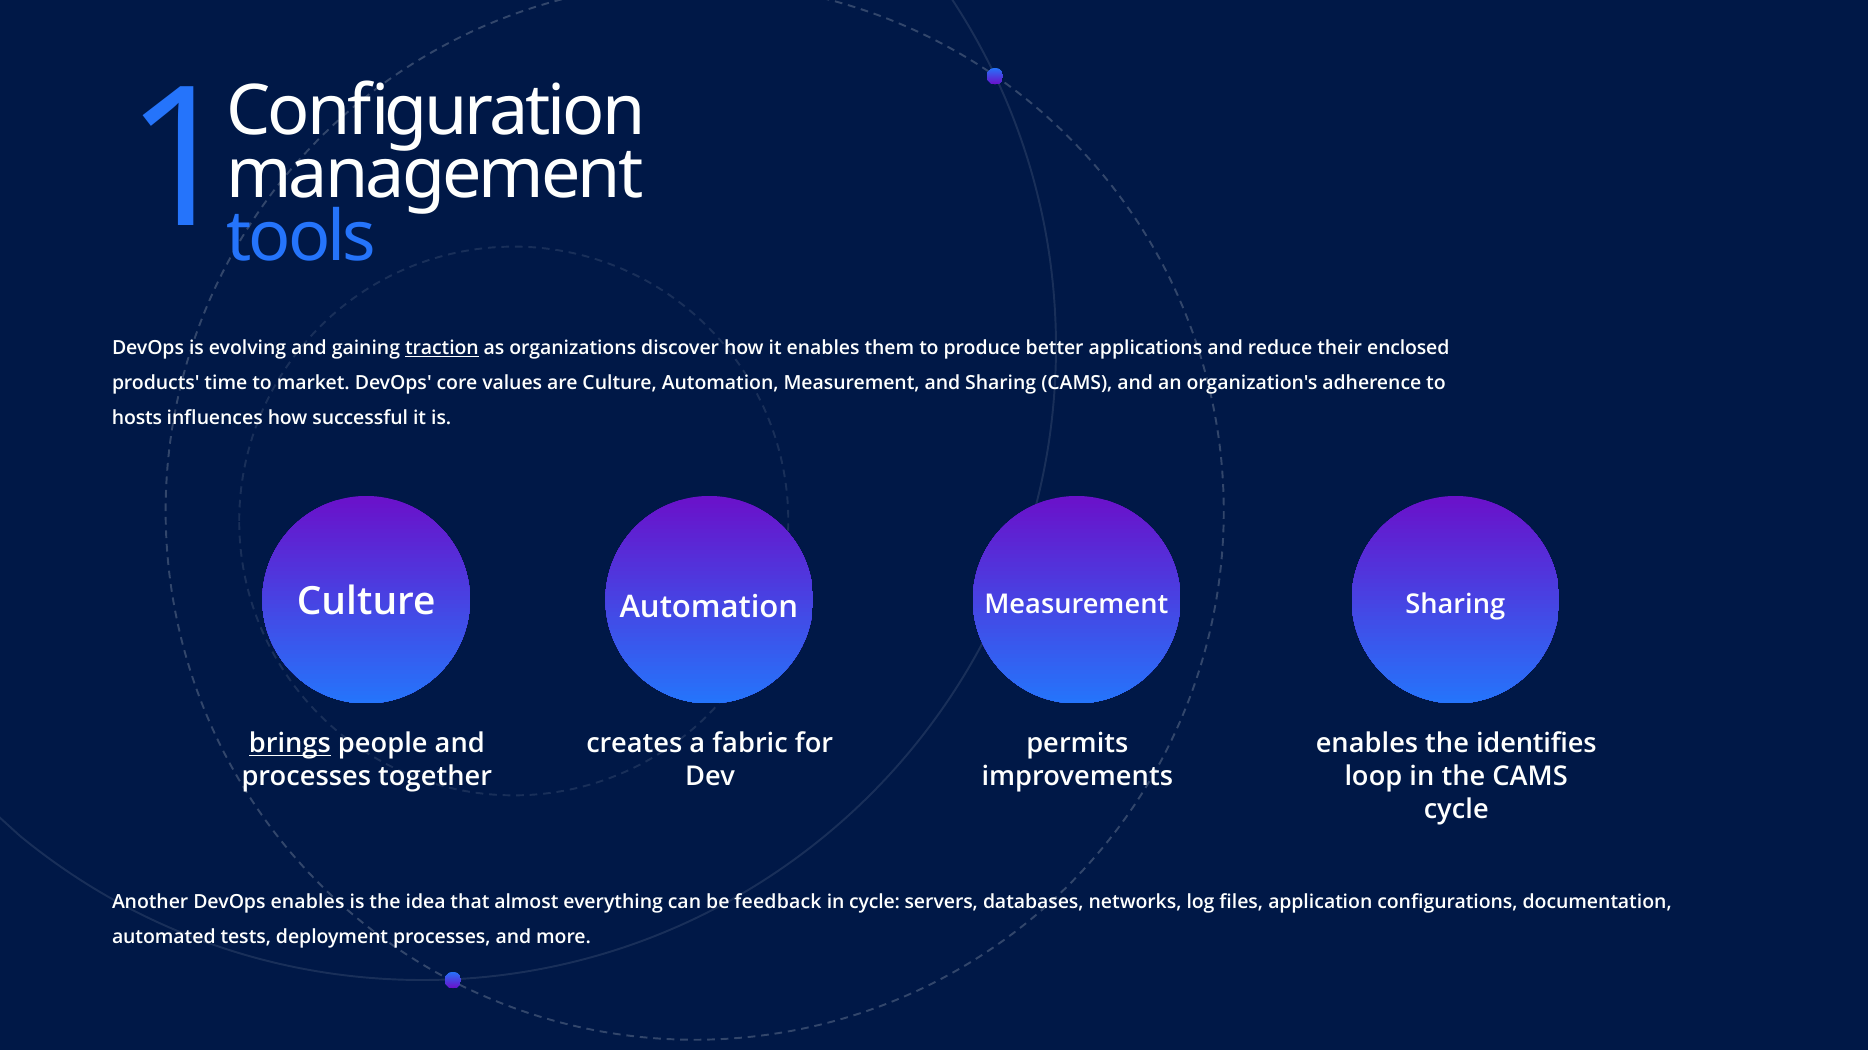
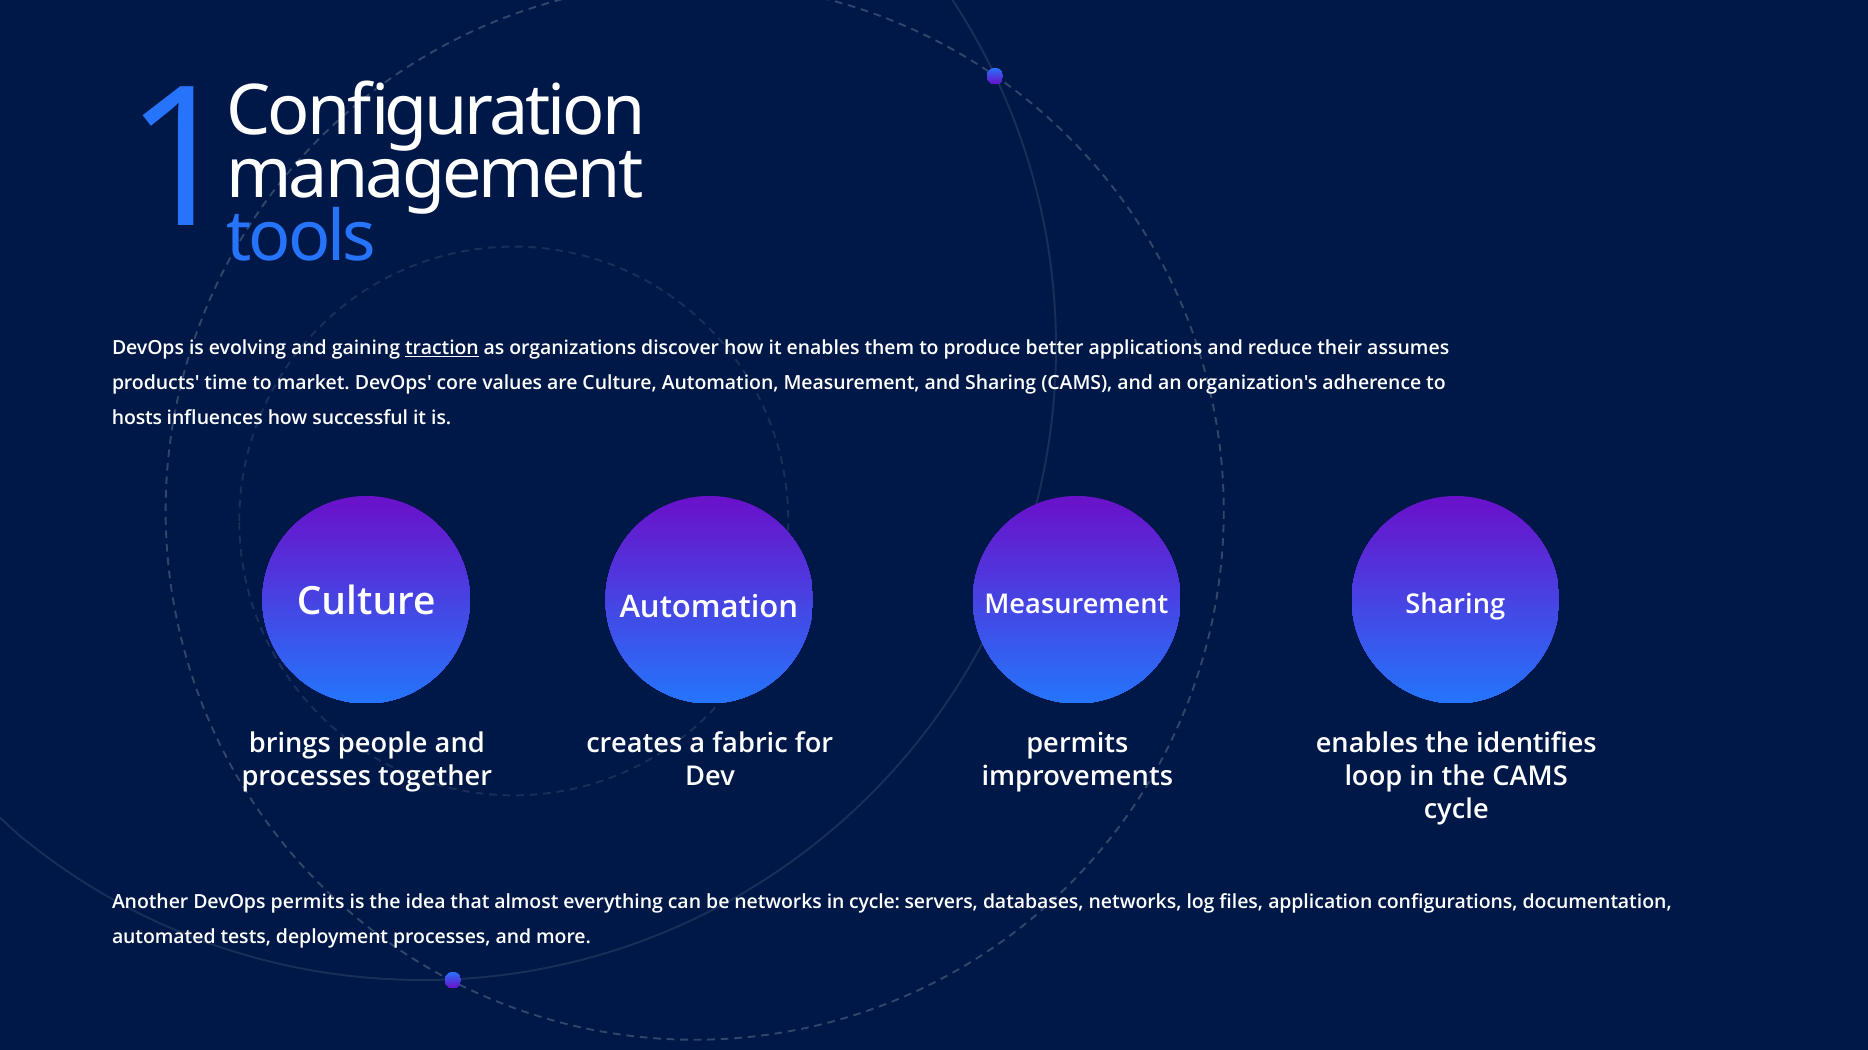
enclosed: enclosed -> assumes
brings underline: present -> none
DevOps enables: enables -> permits
be feedback: feedback -> networks
